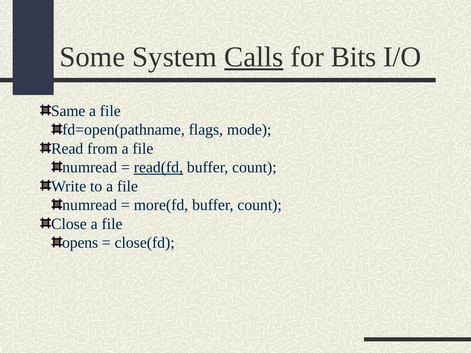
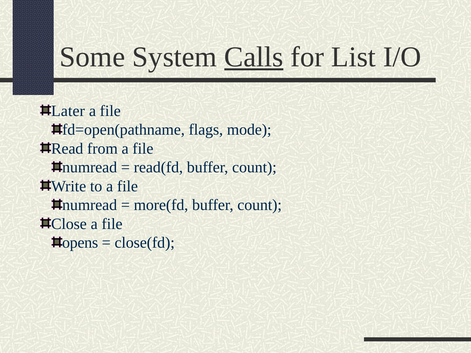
Bits: Bits -> List
Same: Same -> Later
read(fd underline: present -> none
